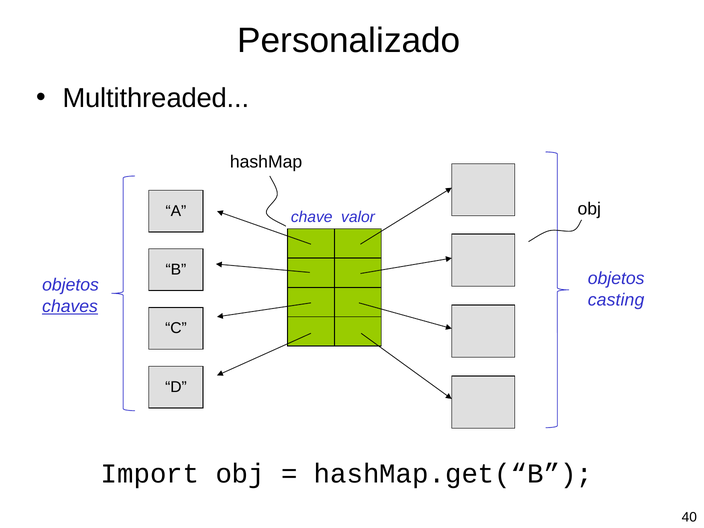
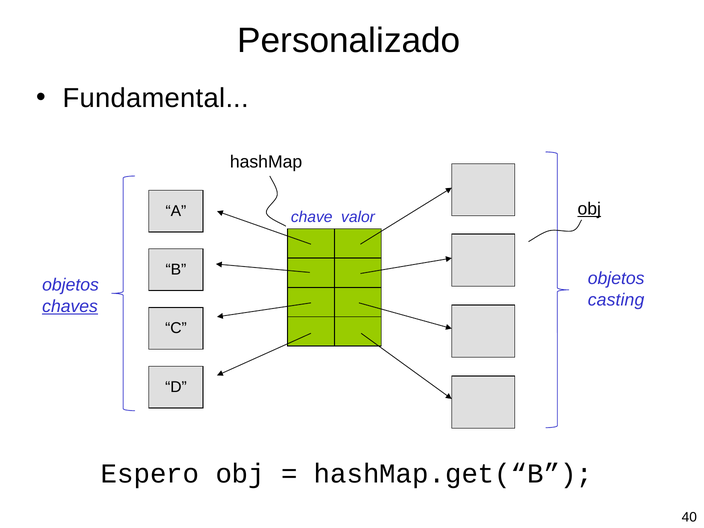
Multithreaded: Multithreaded -> Fundamental
obj at (589, 209) underline: none -> present
Import: Import -> Espero
